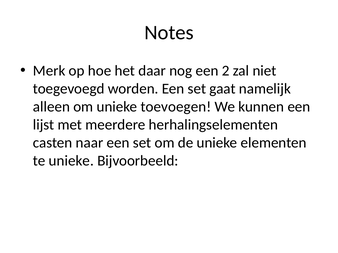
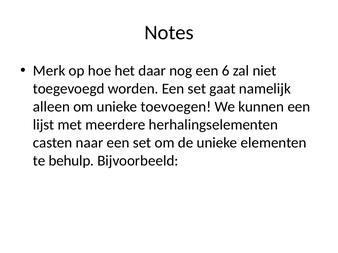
2: 2 -> 6
te unieke: unieke -> behulp
